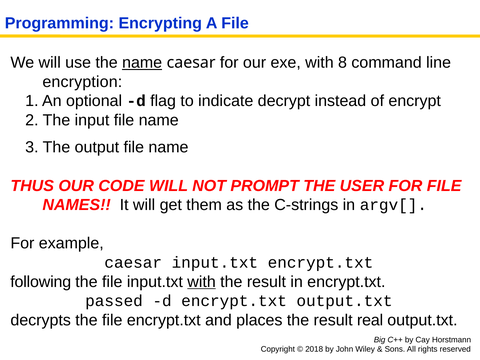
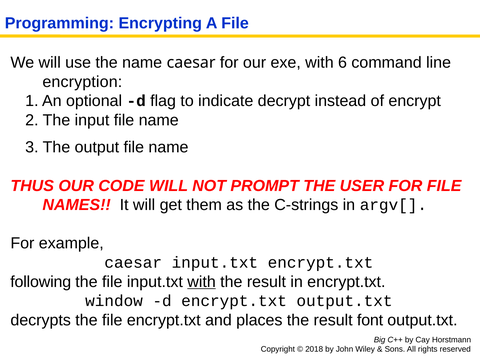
name at (142, 63) underline: present -> none
8: 8 -> 6
passed: passed -> window
real: real -> font
